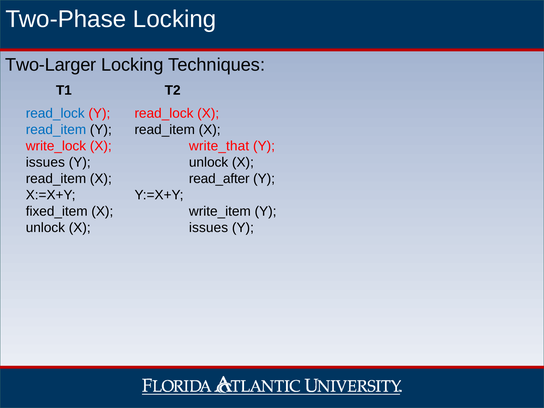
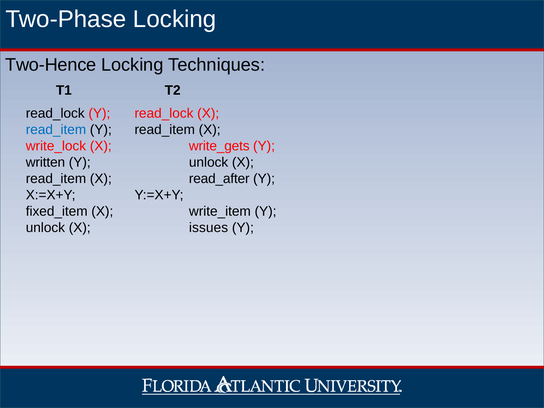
Two-Larger: Two-Larger -> Two-Hence
read_lock at (55, 113) colour: blue -> black
write_that: write_that -> write_gets
issues at (45, 162): issues -> written
